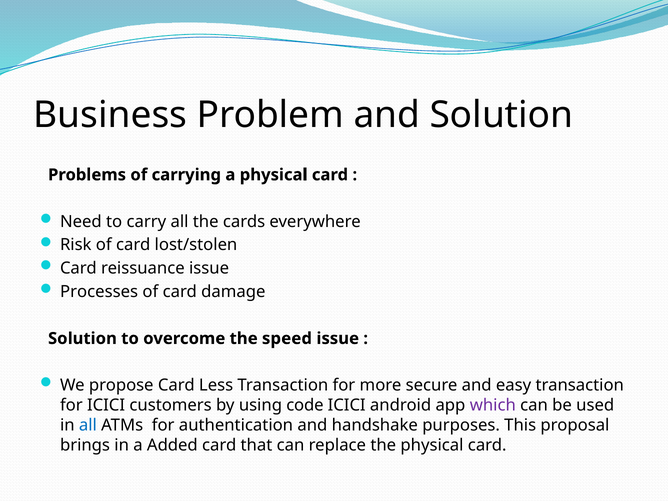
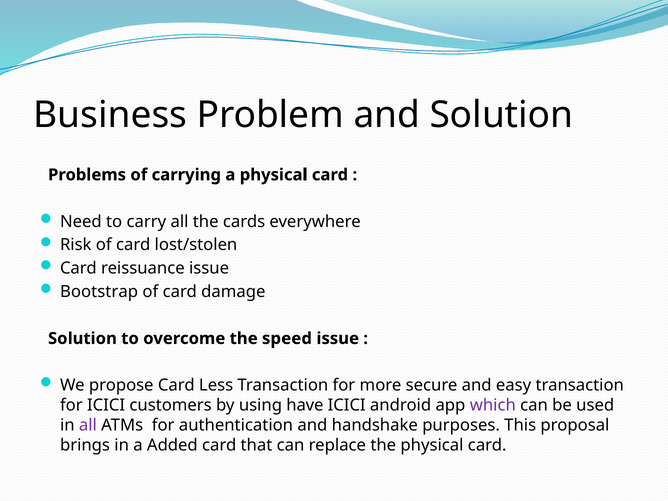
Processes: Processes -> Bootstrap
code: code -> have
all at (88, 425) colour: blue -> purple
